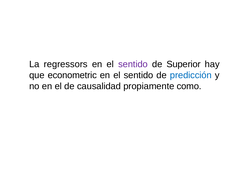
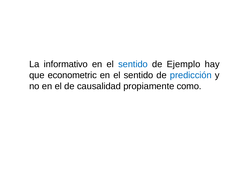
regressors: regressors -> informativo
sentido at (133, 64) colour: purple -> blue
Superior: Superior -> Ejemplo
